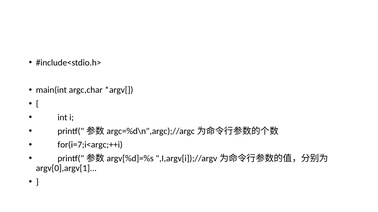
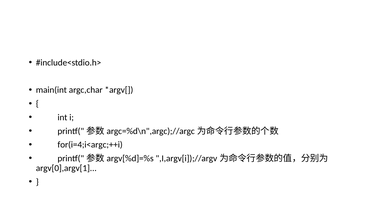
for(i=7;i<argc;++i: for(i=7;i<argc;++i -> for(i=4;i<argc;++i
